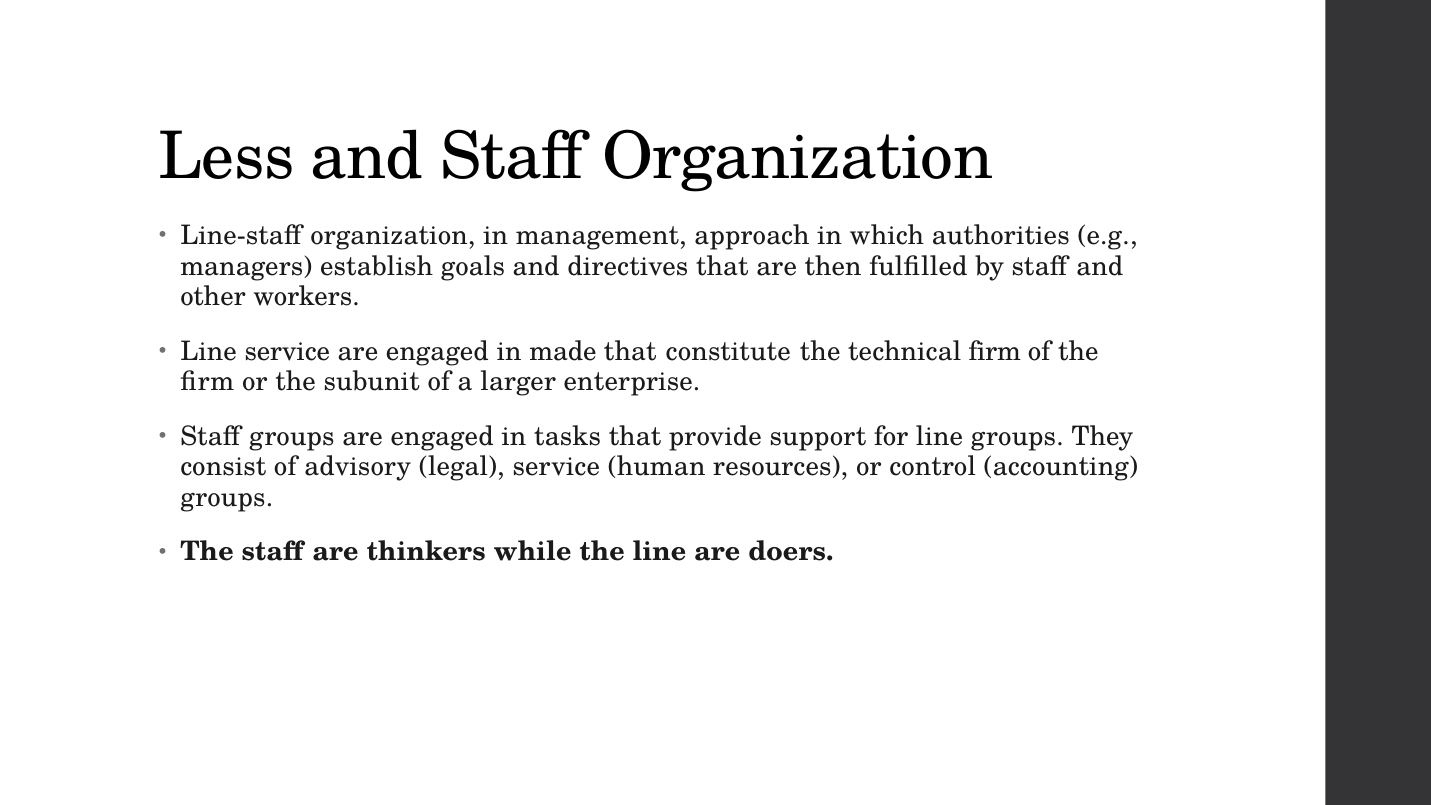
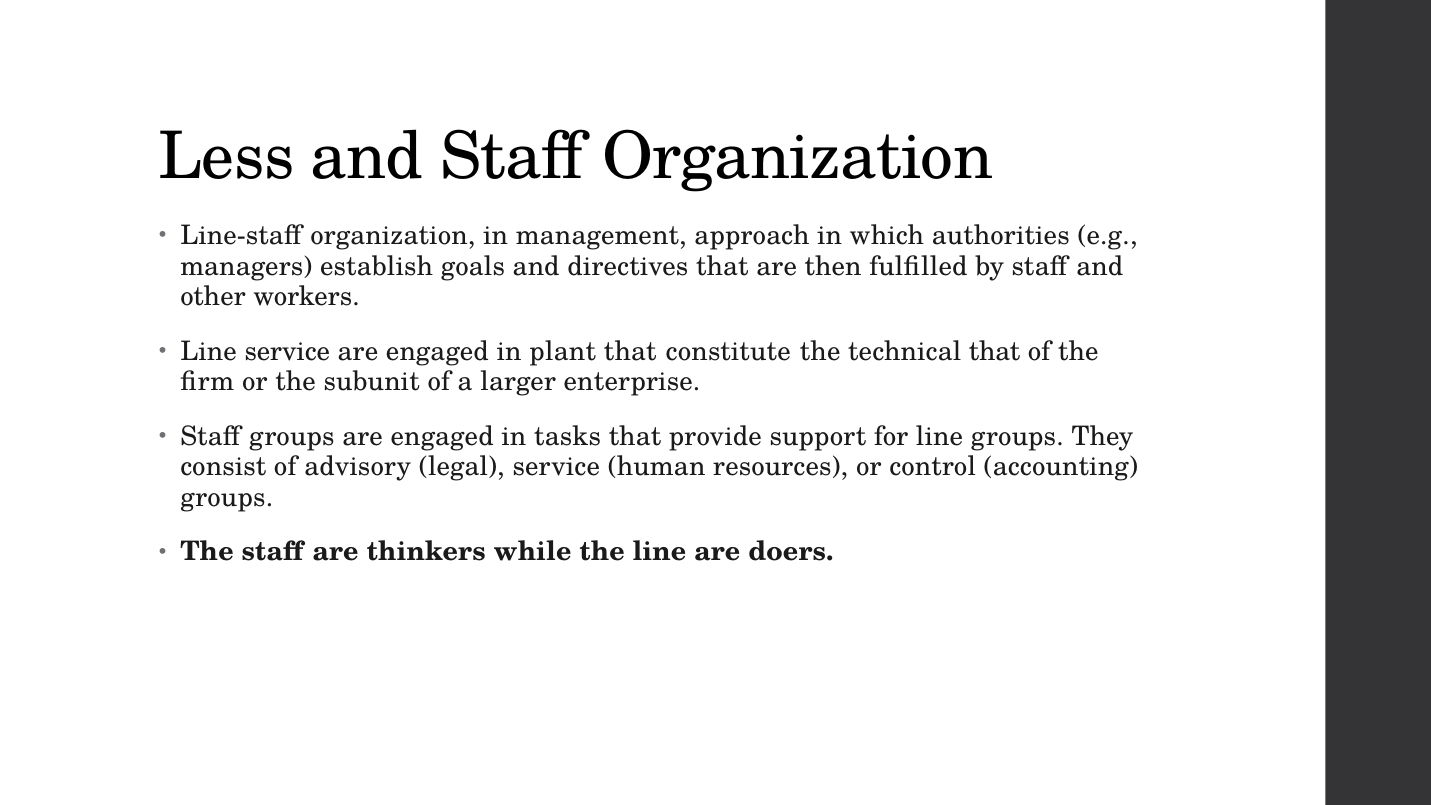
made: made -> plant
technical firm: firm -> that
